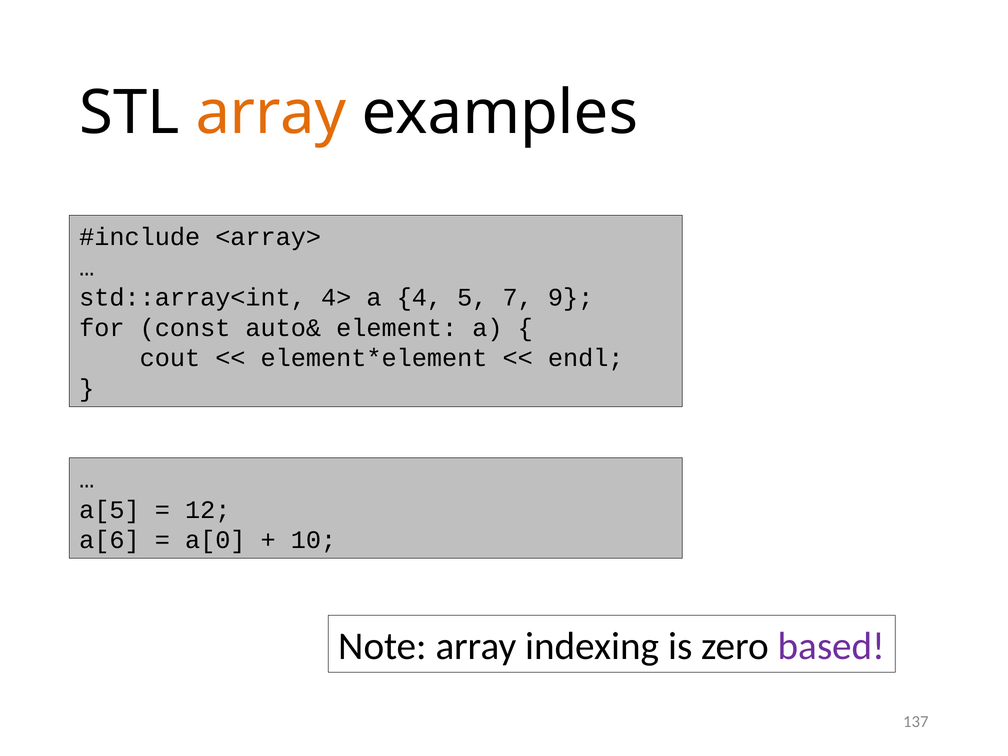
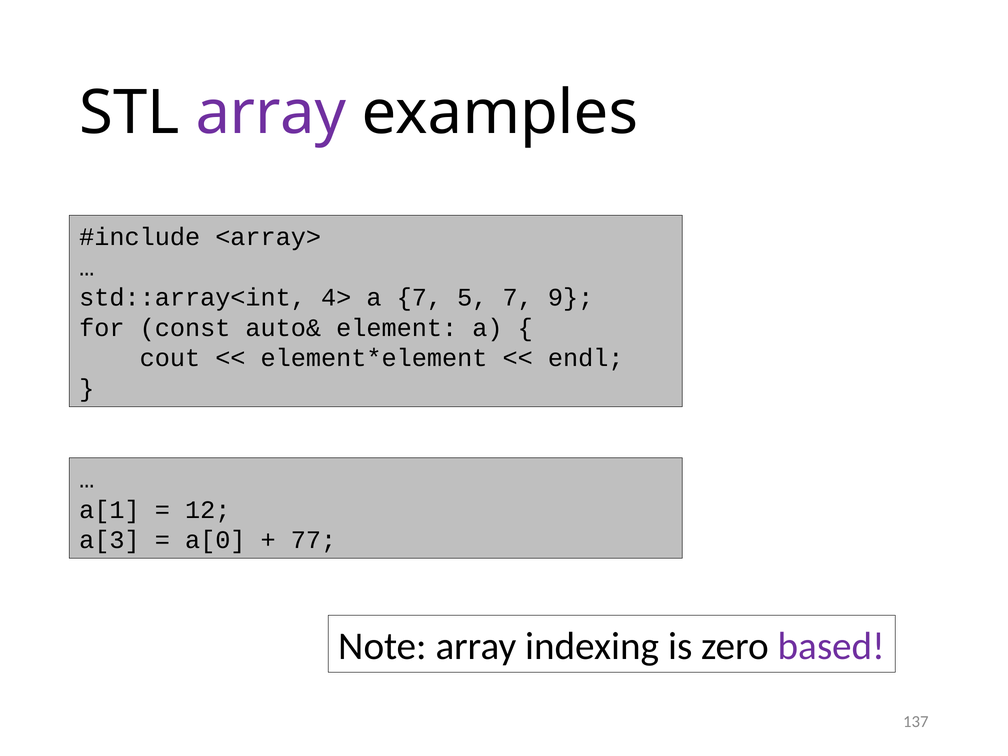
array at (271, 113) colour: orange -> purple
a 4: 4 -> 7
a[5: a[5 -> a[1
a[6: a[6 -> a[3
10: 10 -> 77
